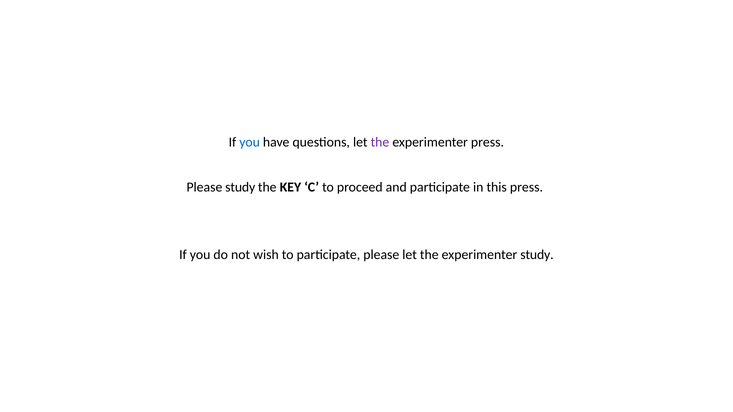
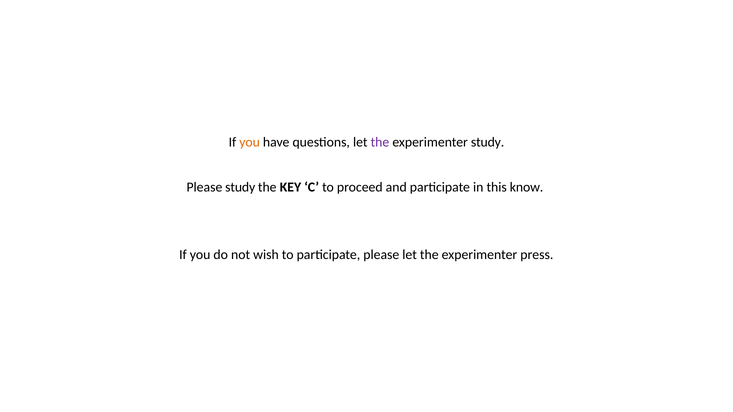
you at (250, 142) colour: blue -> orange
experimenter press: press -> study
this press: press -> know
experimenter study: study -> press
